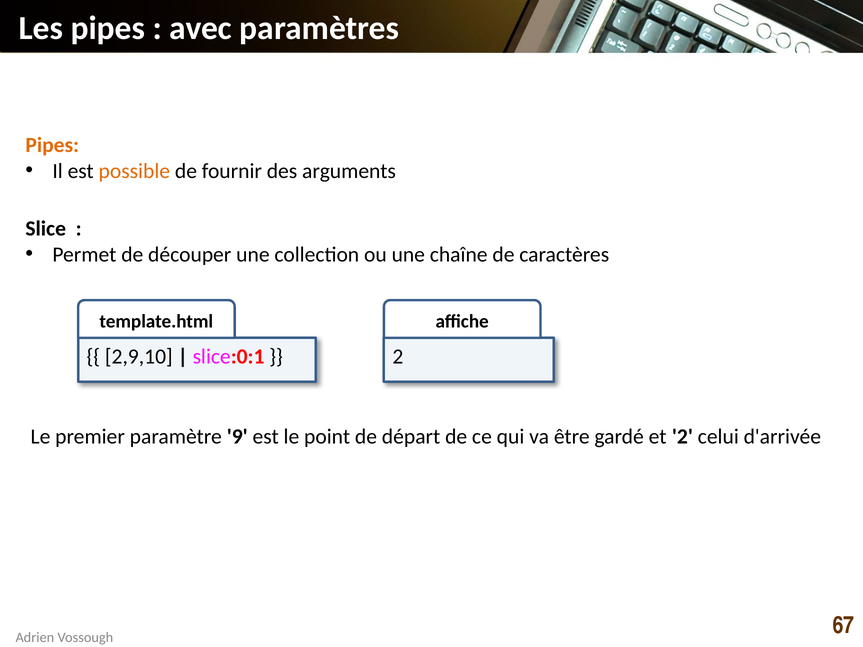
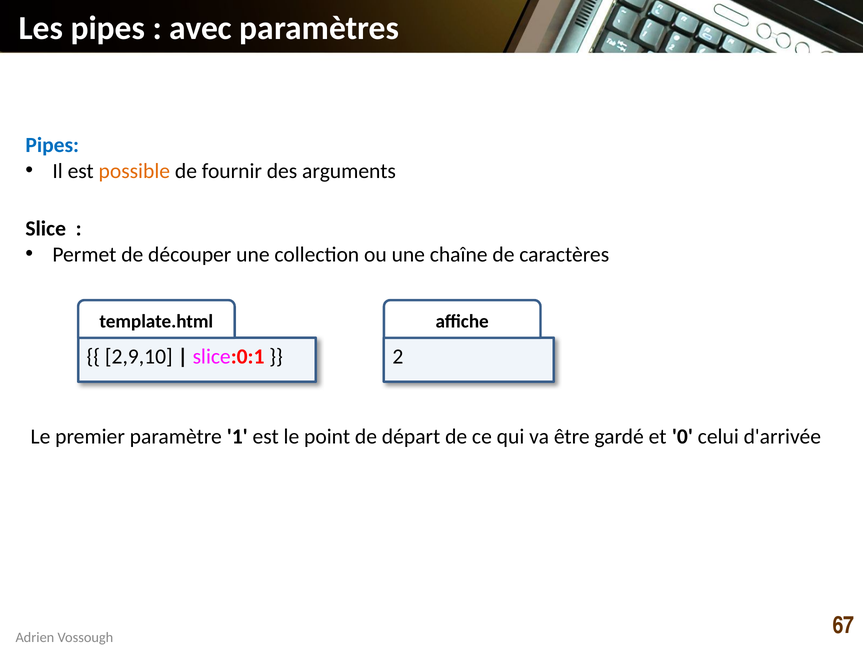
Pipes at (52, 145) colour: orange -> blue
9: 9 -> 1
et 2: 2 -> 0
